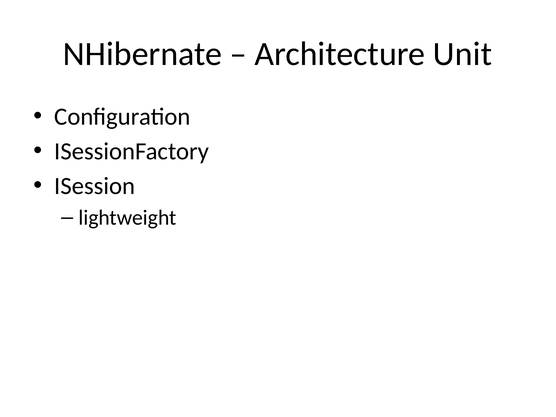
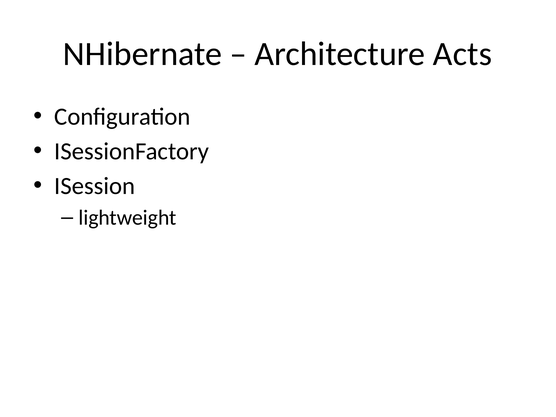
Unit: Unit -> Acts
